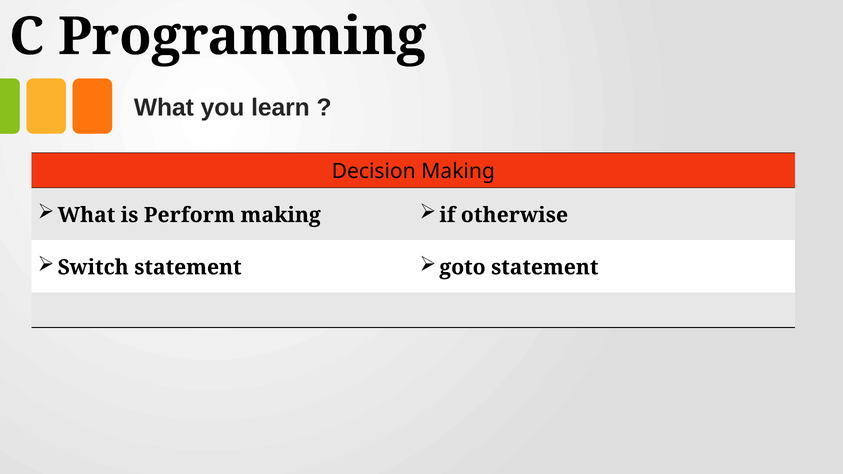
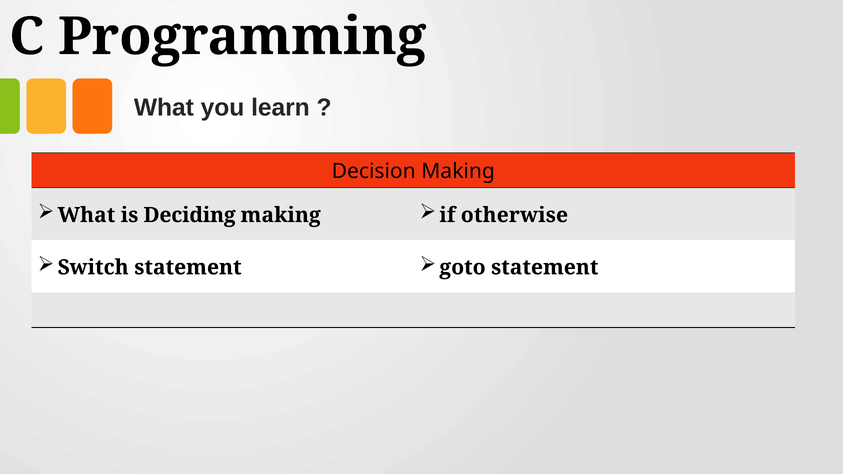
Perform: Perform -> Deciding
